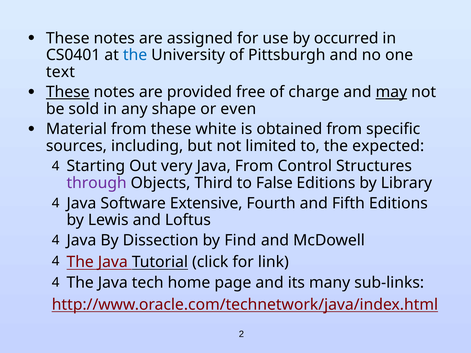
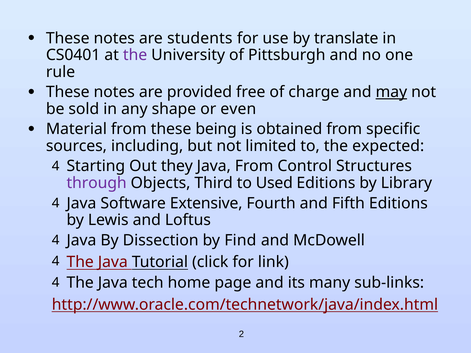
assigned: assigned -> students
occurred: occurred -> translate
the at (135, 55) colour: blue -> purple
text: text -> rule
These at (68, 92) underline: present -> none
white: white -> being
very: very -> they
False: False -> Used
